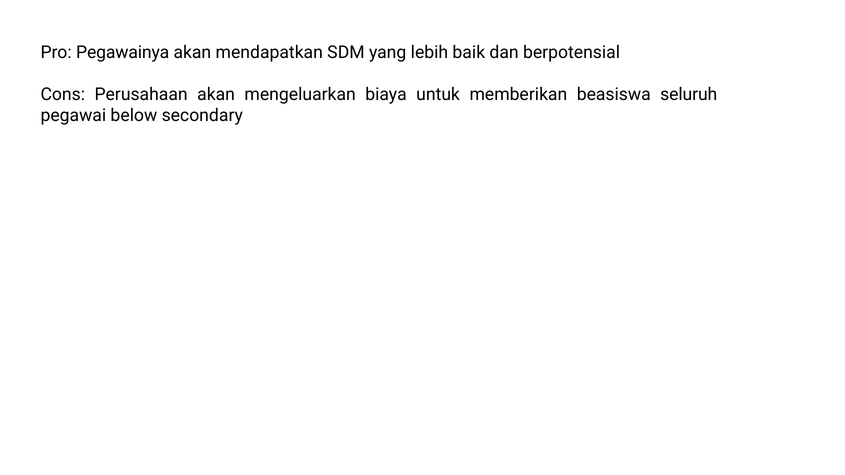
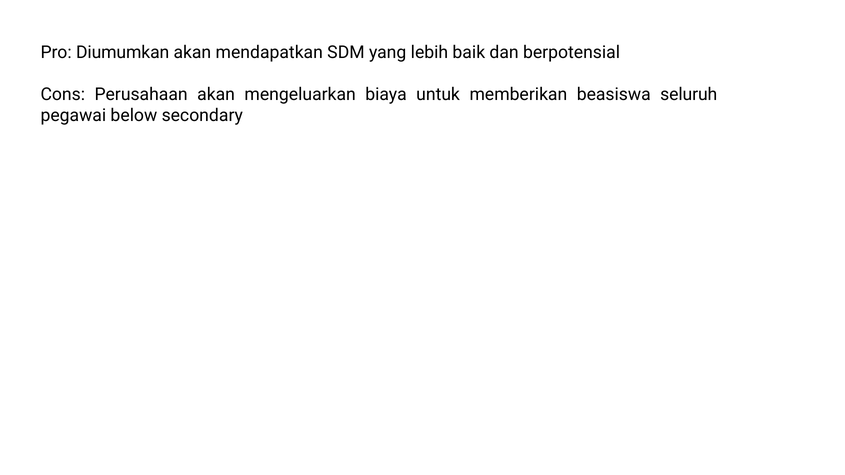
Pegawainya: Pegawainya -> Diumumkan
